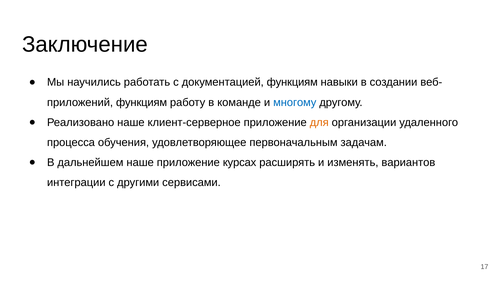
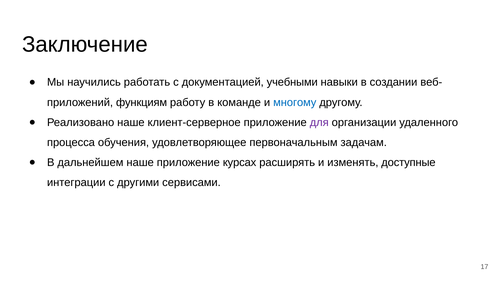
документацией функциям: функциям -> учебными
для colour: orange -> purple
вариантов: вариантов -> доступные
